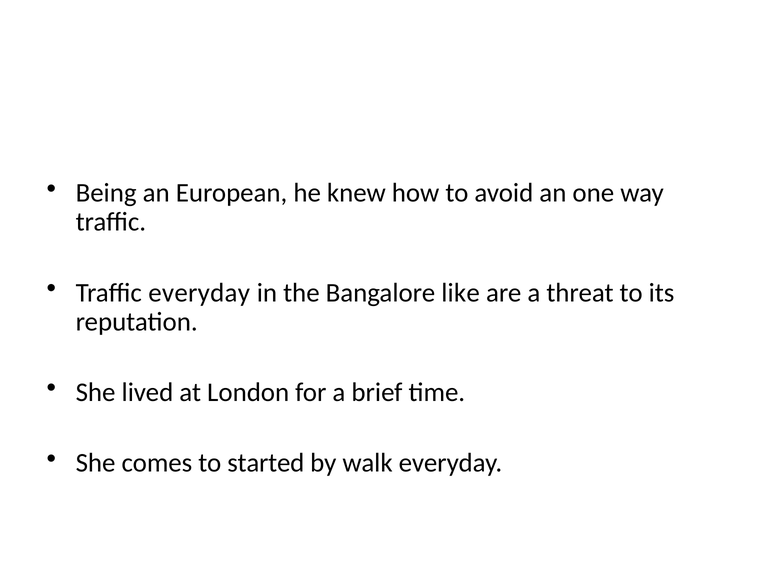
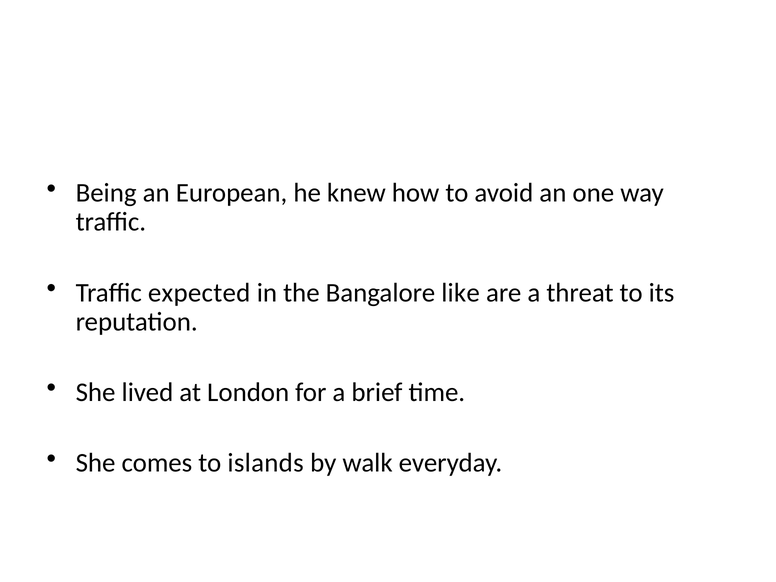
Traffic everyday: everyday -> expected
started: started -> islands
